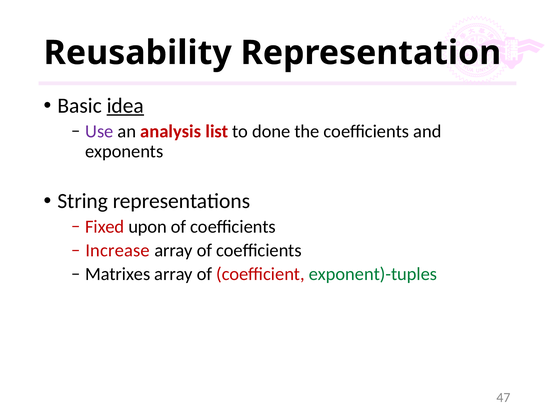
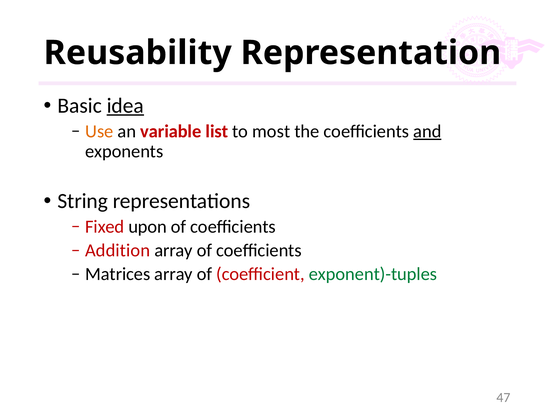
Use colour: purple -> orange
analysis: analysis -> variable
done: done -> most
and underline: none -> present
Increase: Increase -> Addition
Matrixes: Matrixes -> Matrices
